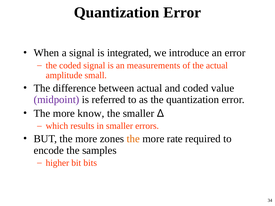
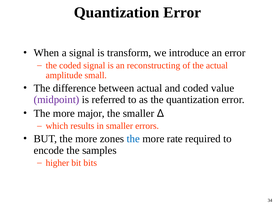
integrated: integrated -> transform
measurements: measurements -> reconstructing
know: know -> major
the at (133, 139) colour: orange -> blue
